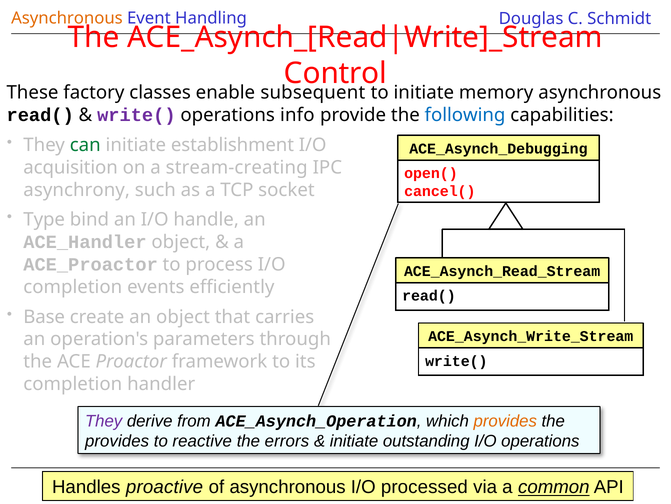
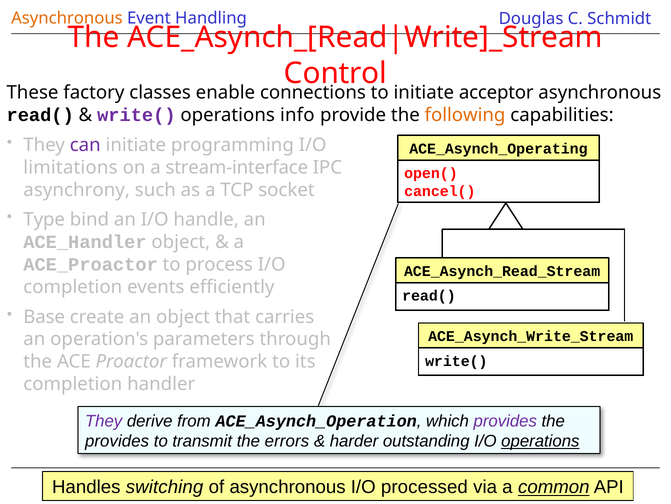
subsequent: subsequent -> connections
memory: memory -> acceptor
following colour: blue -> orange
can colour: green -> purple
establishment: establishment -> programming
ACE_Asynch_Debugging: ACE_Asynch_Debugging -> ACE_Asynch_Operating
acquisition: acquisition -> limitations
stream-creating: stream-creating -> stream-interface
provides at (505, 421) colour: orange -> purple
reactive: reactive -> transmit
initiate at (354, 441): initiate -> harder
operations at (540, 441) underline: none -> present
proactive: proactive -> switching
